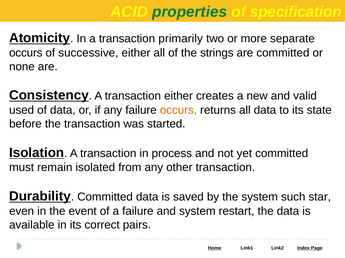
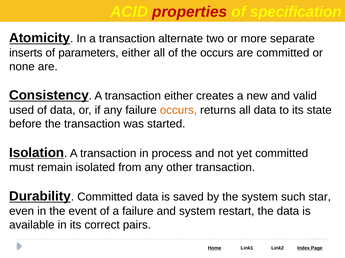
properties colour: green -> red
primarily: primarily -> alternate
occurs at (26, 53): occurs -> inserts
successive: successive -> parameters
the strings: strings -> occurs
